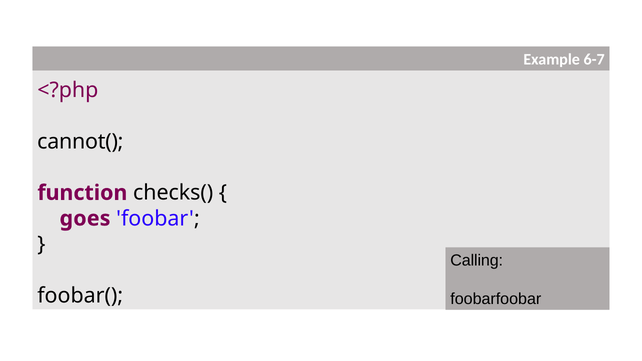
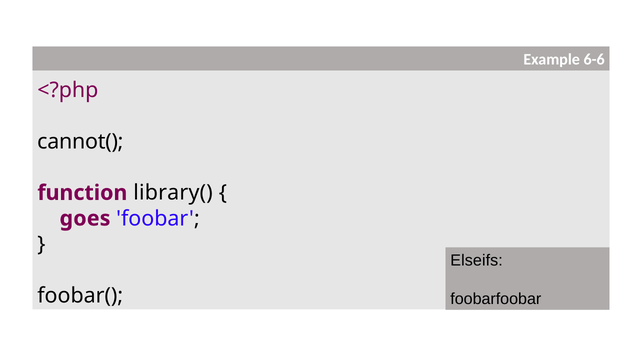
6-7: 6-7 -> 6-6
checks(: checks( -> library(
Calling: Calling -> Elseifs
